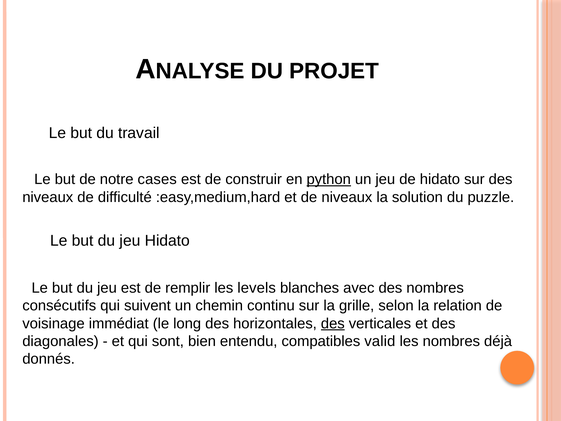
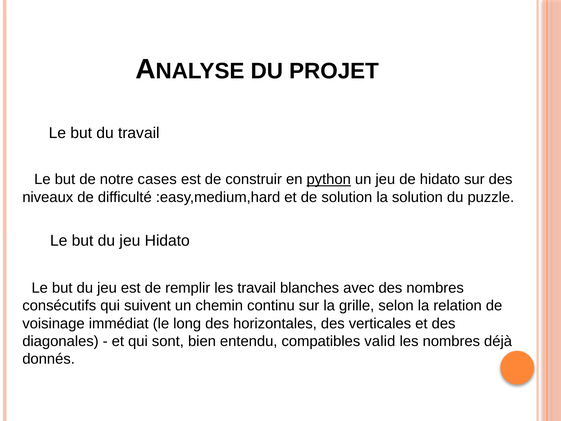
de niveaux: niveaux -> solution
les levels: levels -> travail
des at (333, 323) underline: present -> none
